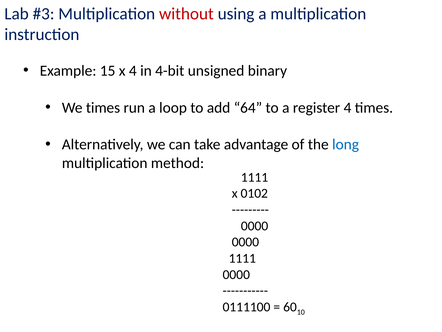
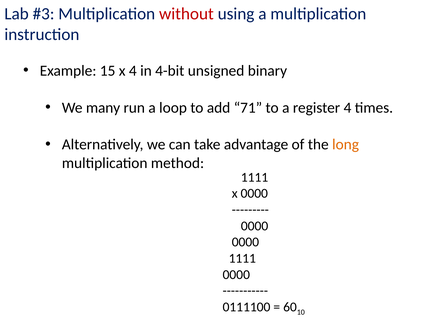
We times: times -> many
64: 64 -> 71
long colour: blue -> orange
x 0102: 0102 -> 0000
